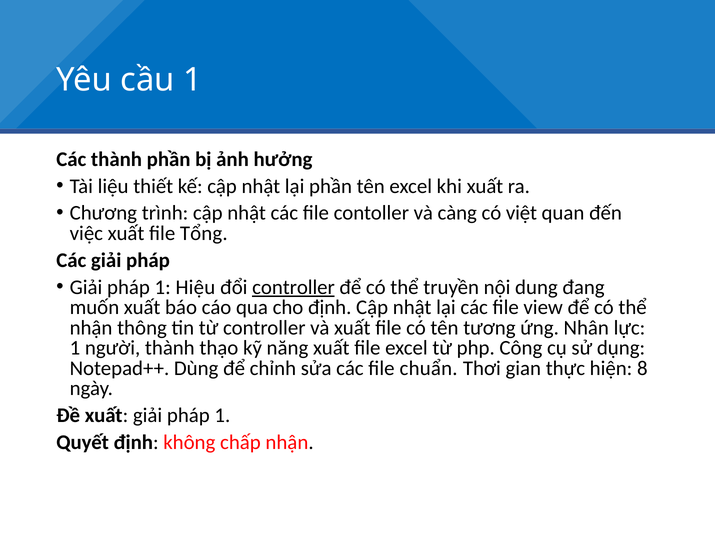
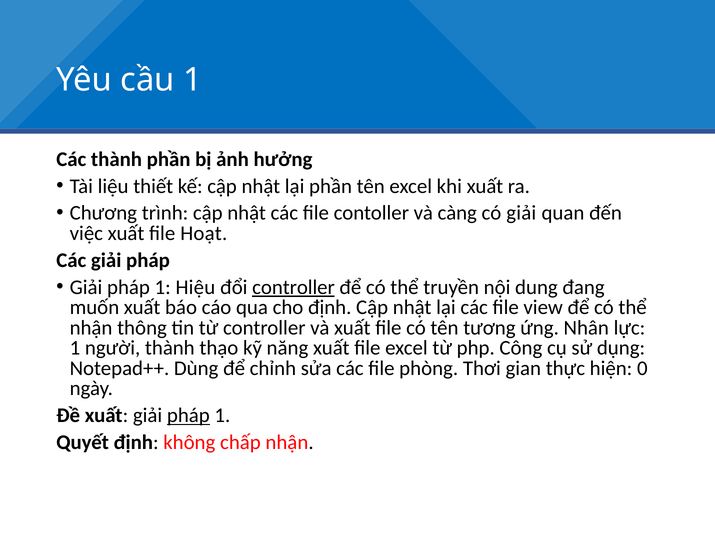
có việt: việt -> giải
Tổng: Tổng -> Hoạt
chuẩn: chuẩn -> phòng
8: 8 -> 0
pháp at (188, 416) underline: none -> present
